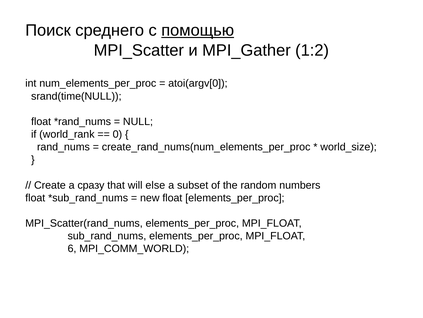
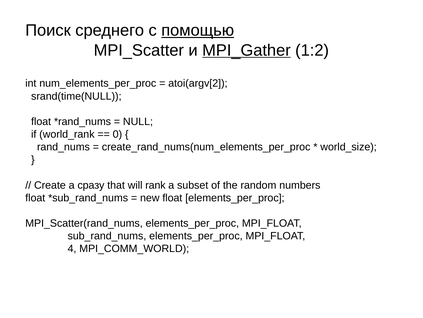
MPI_Gather underline: none -> present
atoi(argv[0: atoi(argv[0 -> atoi(argv[2
else: else -> rank
6: 6 -> 4
